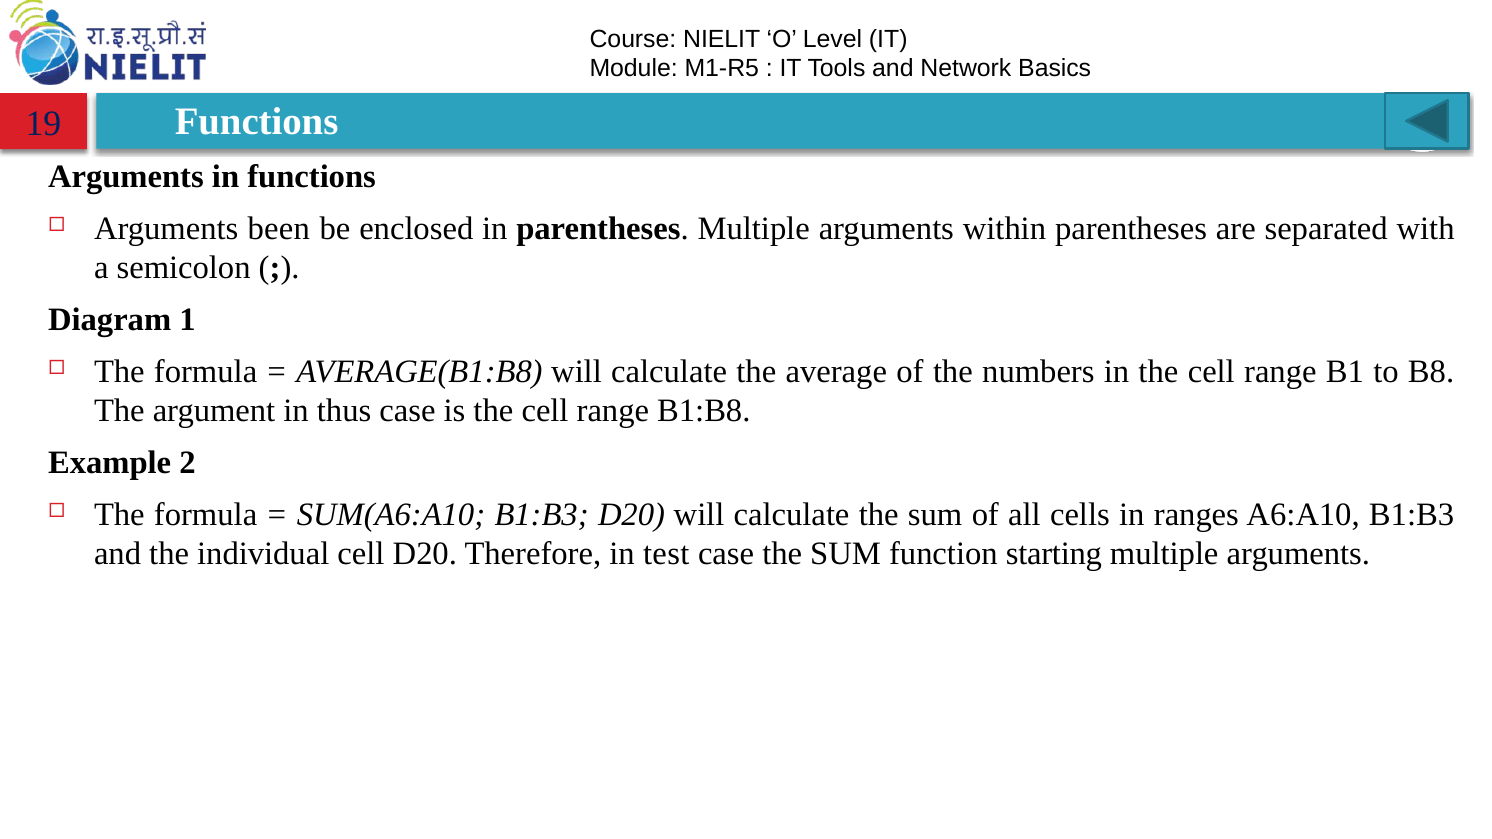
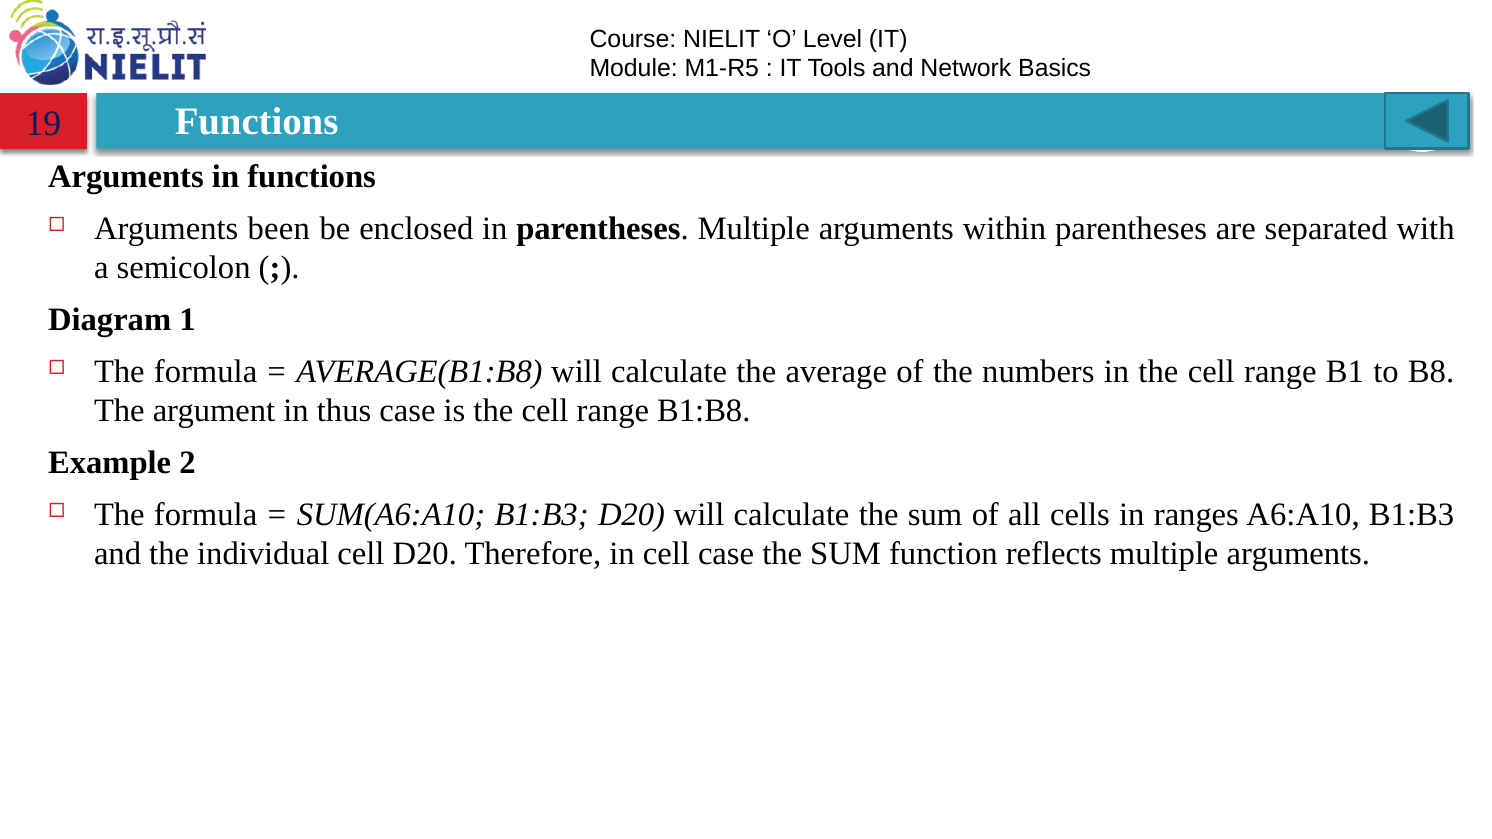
in test: test -> cell
starting: starting -> reflects
